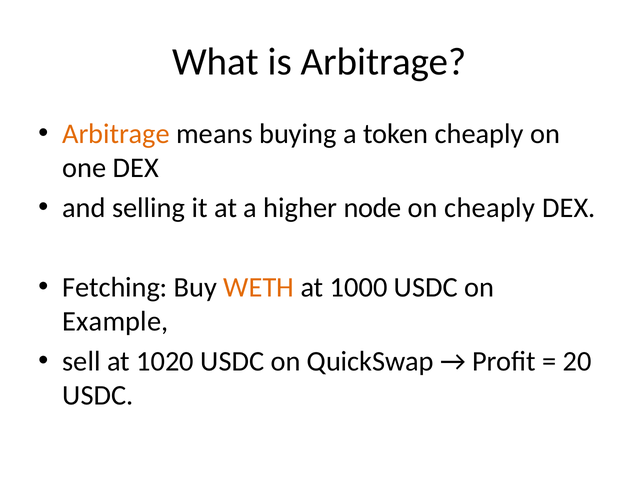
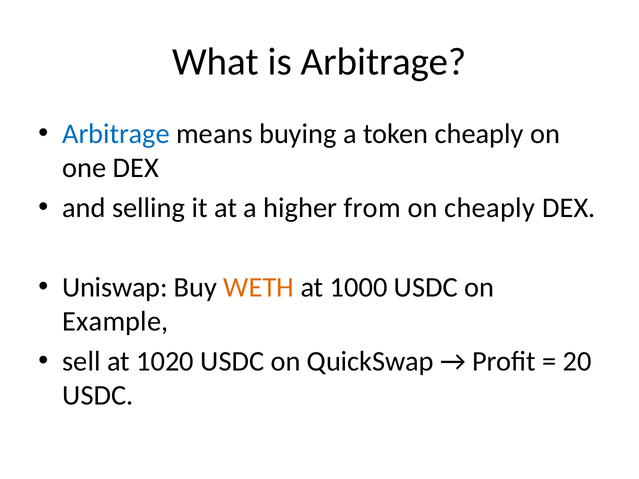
Arbitrage at (116, 134) colour: orange -> blue
node: node -> from
Fetching: Fetching -> Uniswap
